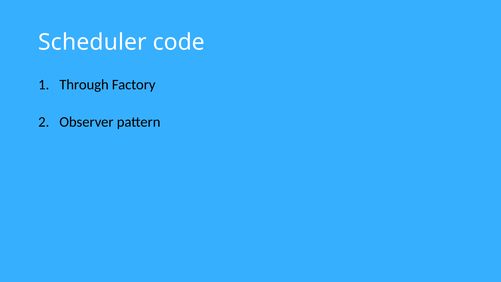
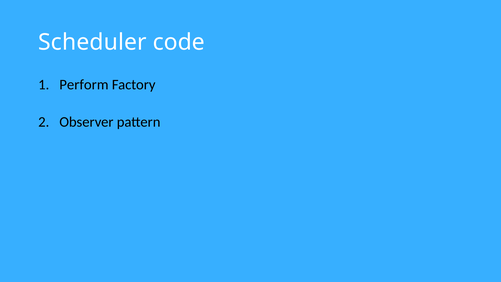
Through: Through -> Perform
